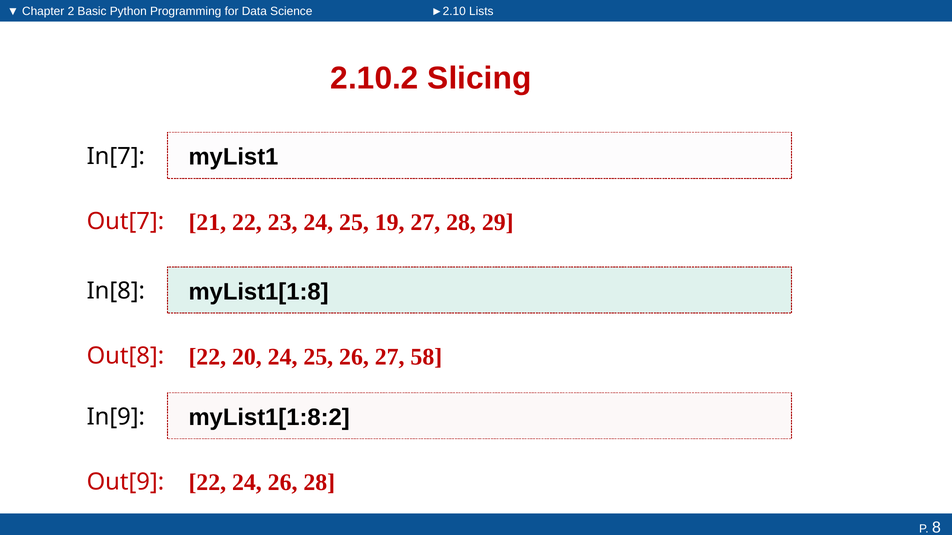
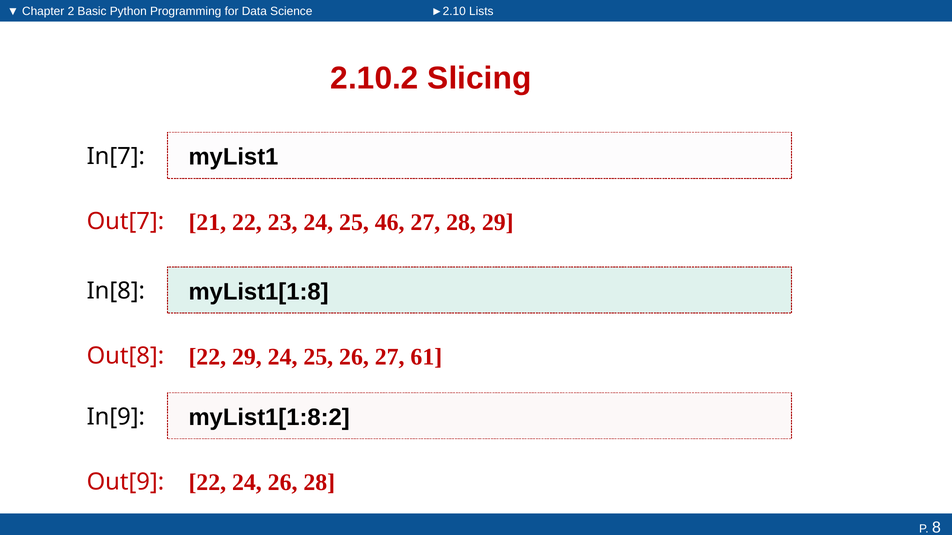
19: 19 -> 46
22 20: 20 -> 29
58: 58 -> 61
